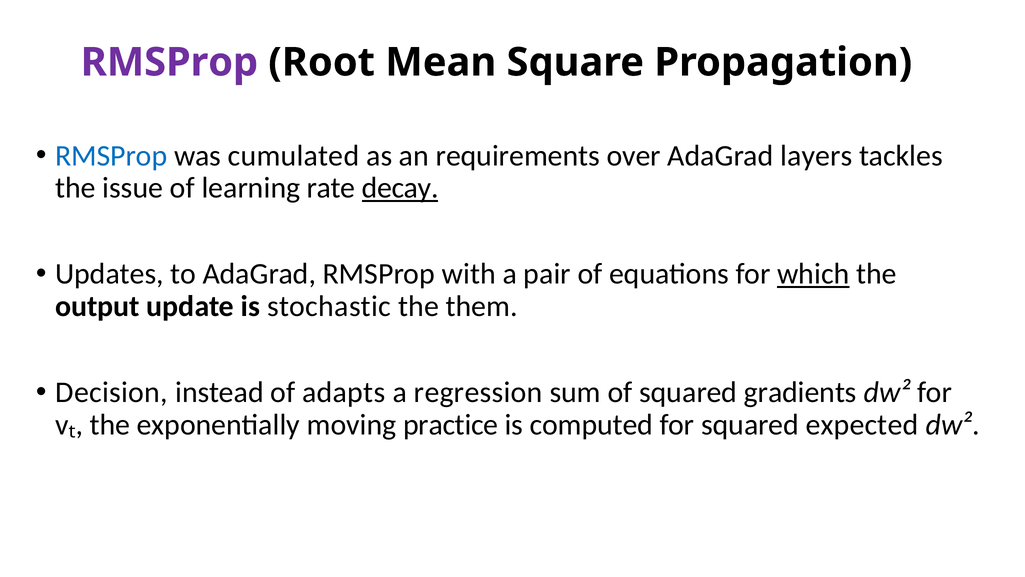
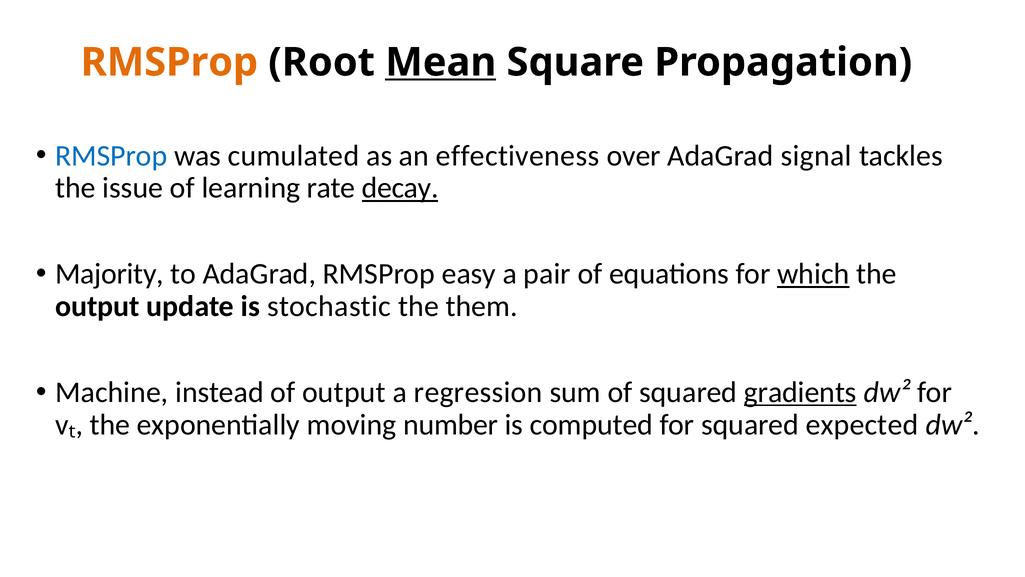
RMSProp at (169, 62) colour: purple -> orange
Mean underline: none -> present
requirements: requirements -> effectiveness
layers: layers -> signal
Updates: Updates -> Majority
with: with -> easy
Decision: Decision -> Machine
of adapts: adapts -> output
gradients underline: none -> present
practice: practice -> number
